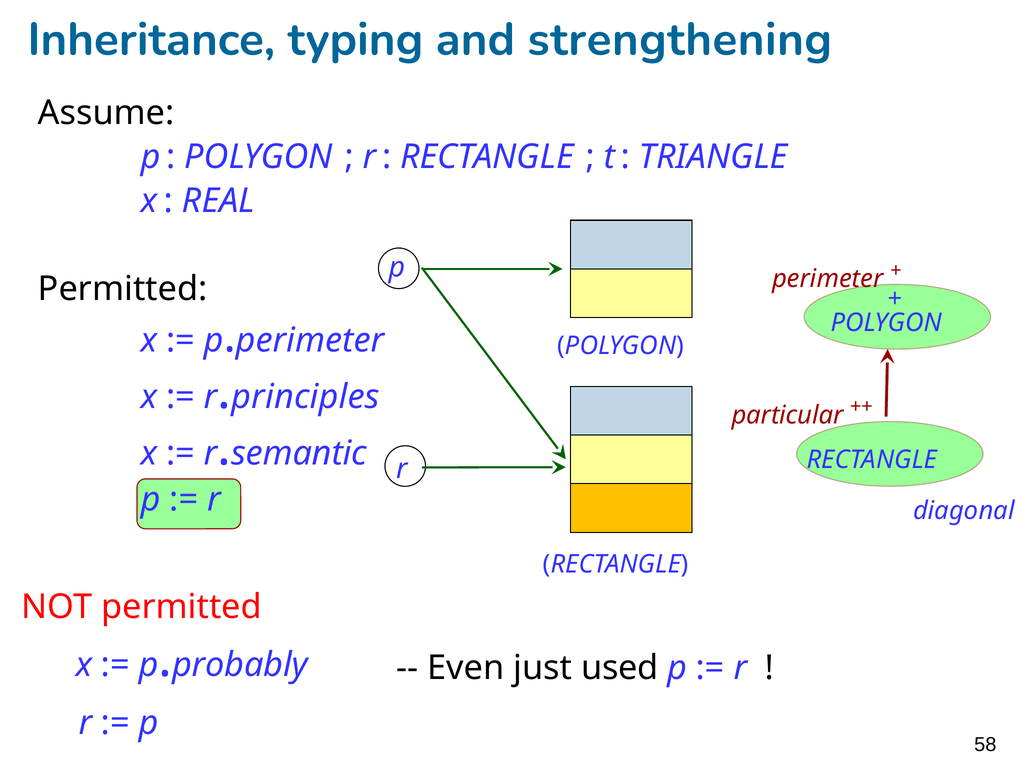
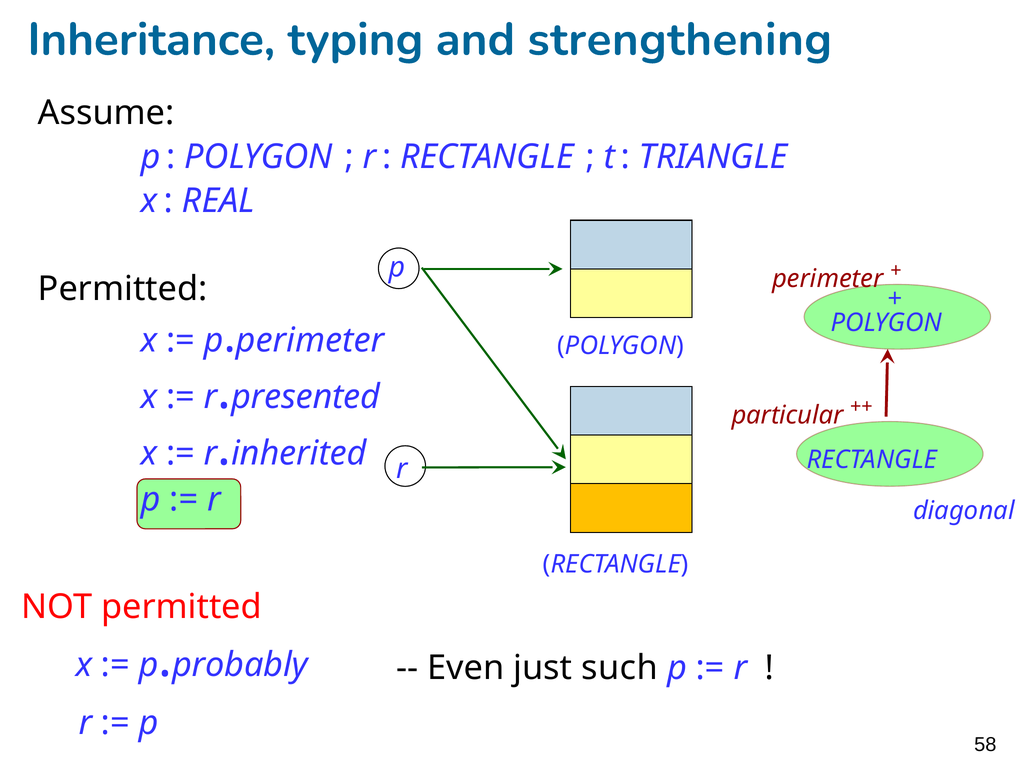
principles: principles -> presented
semantic: semantic -> inherited
used: used -> such
